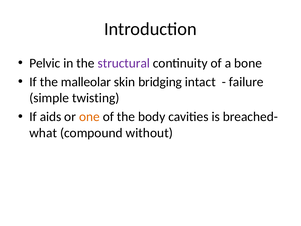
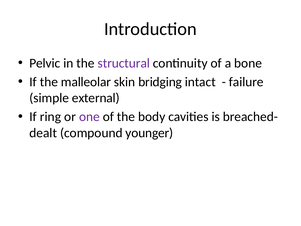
twisting: twisting -> external
aids: aids -> ring
one colour: orange -> purple
what: what -> dealt
without: without -> younger
